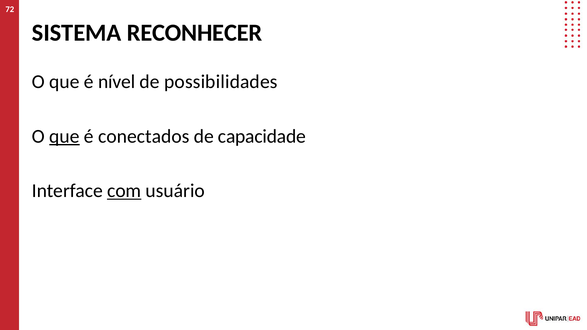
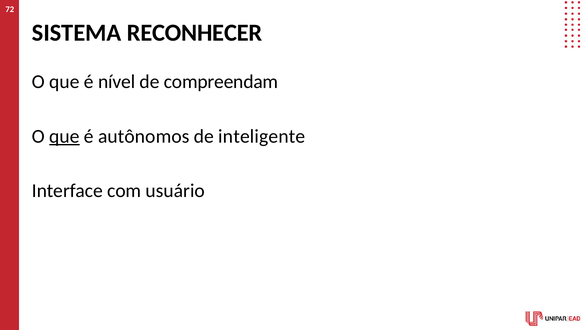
possibilidades: possibilidades -> compreendam
conectados: conectados -> autônomos
capacidade: capacidade -> inteligente
com underline: present -> none
